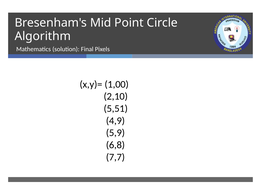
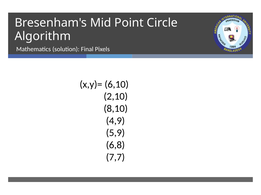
1,00: 1,00 -> 6,10
5,51: 5,51 -> 8,10
